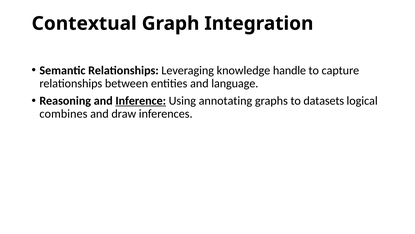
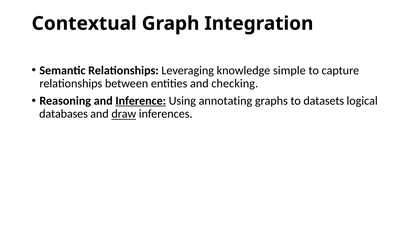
handle: handle -> simple
language: language -> checking
combines: combines -> databases
draw underline: none -> present
